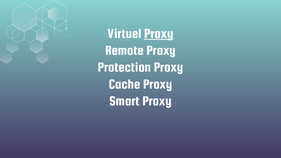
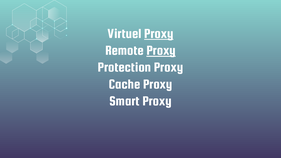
Proxy at (161, 50) underline: none -> present
